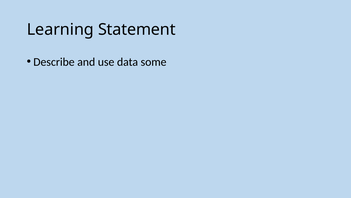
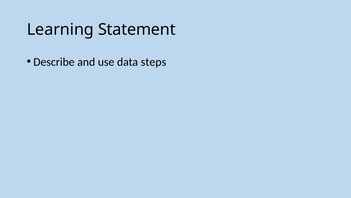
some: some -> steps
